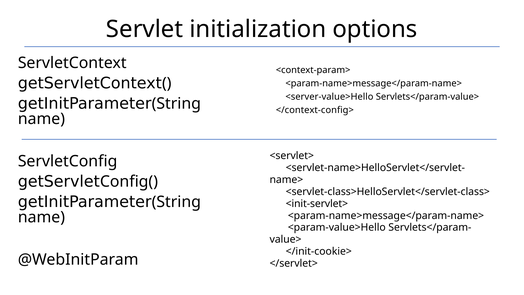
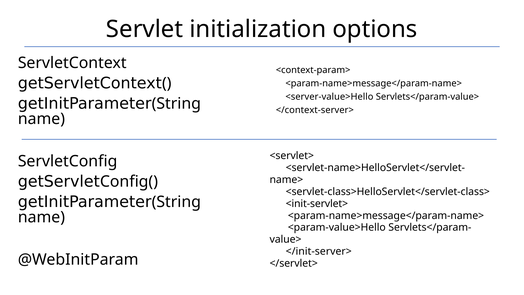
</context-config>: </context-config> -> </context-server>
</init-cookie>: </init-cookie> -> </init-server>
